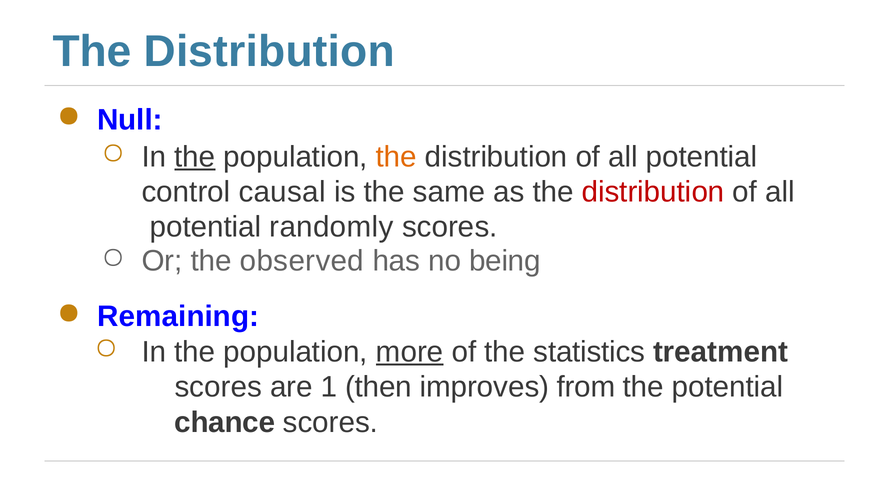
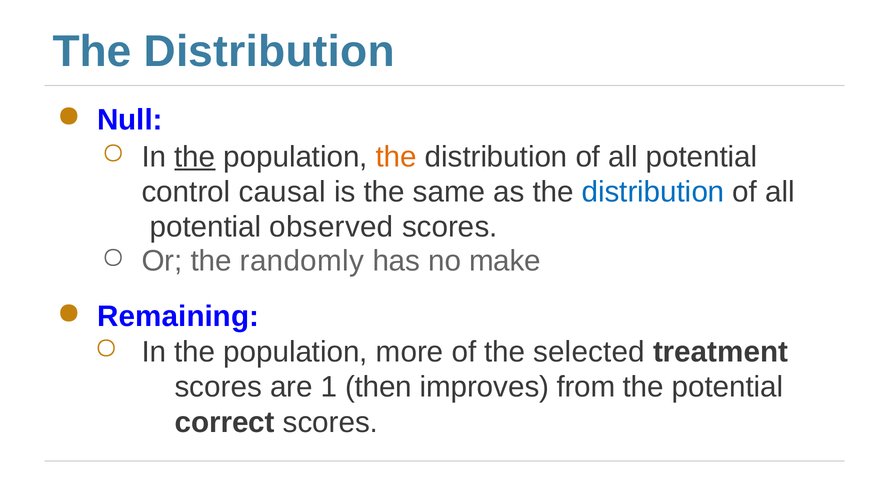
distribution at (653, 192) colour: red -> blue
randomly: randomly -> observed
observed: observed -> randomly
being: being -> make
more underline: present -> none
statistics: statistics -> selected
chance: chance -> correct
